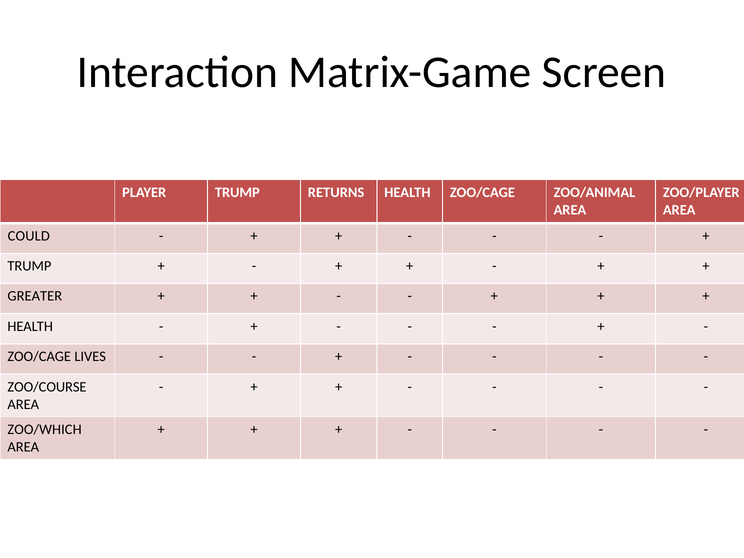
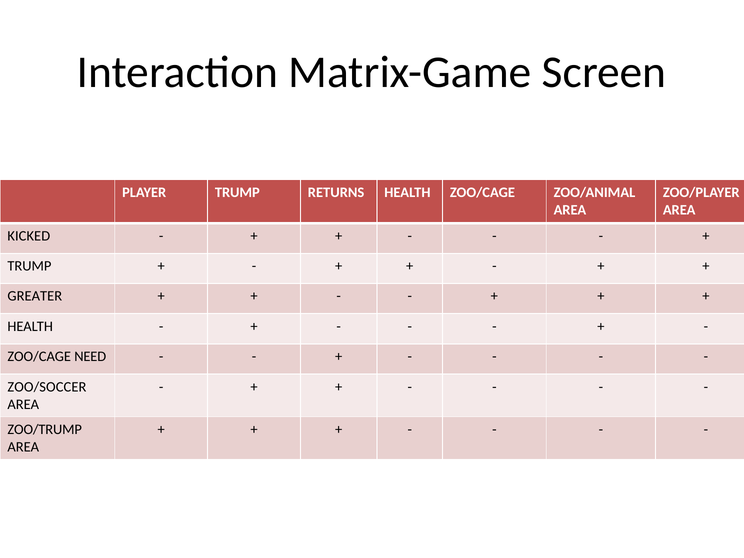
COULD: COULD -> KICKED
LIVES: LIVES -> NEED
ZOO/COURSE: ZOO/COURSE -> ZOO/SOCCER
ZOO/WHICH: ZOO/WHICH -> ZOO/TRUMP
